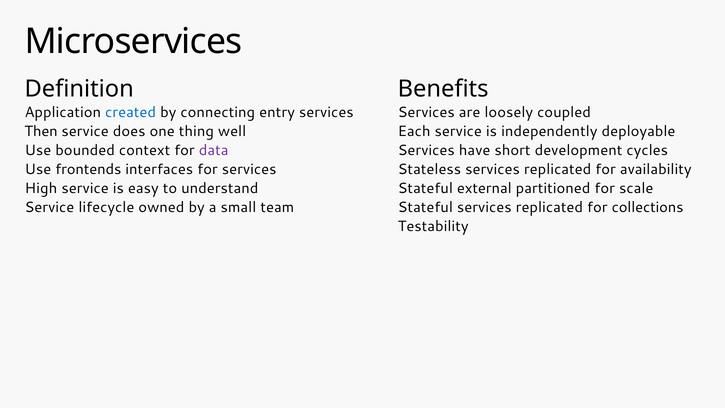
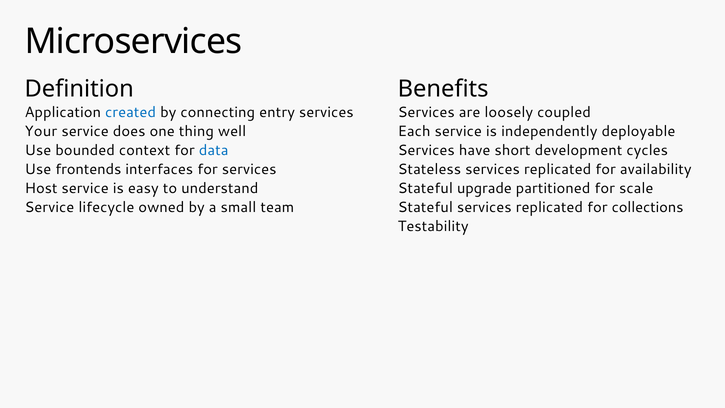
Then: Then -> Your
data colour: purple -> blue
High: High -> Host
external: external -> upgrade
